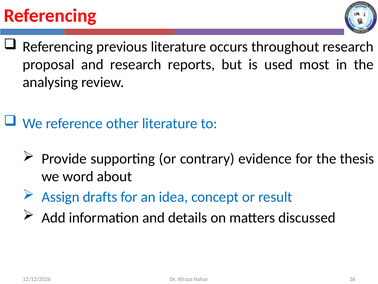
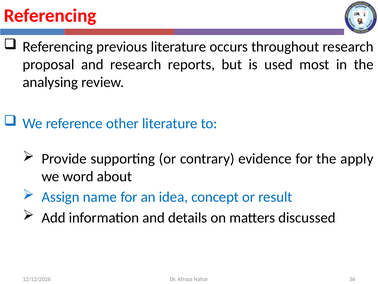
thesis: thesis -> apply
drafts: drafts -> name
